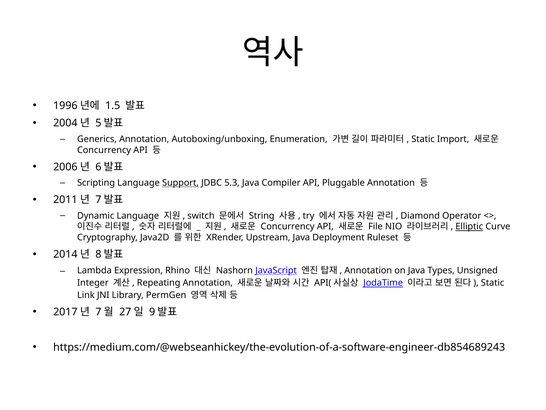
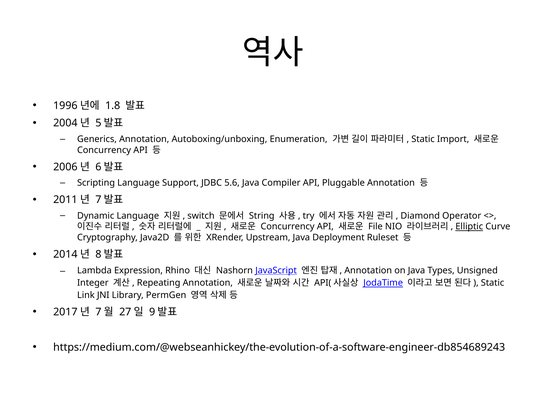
1.5: 1.5 -> 1.8
Support underline: present -> none
5.3: 5.3 -> 5.6
